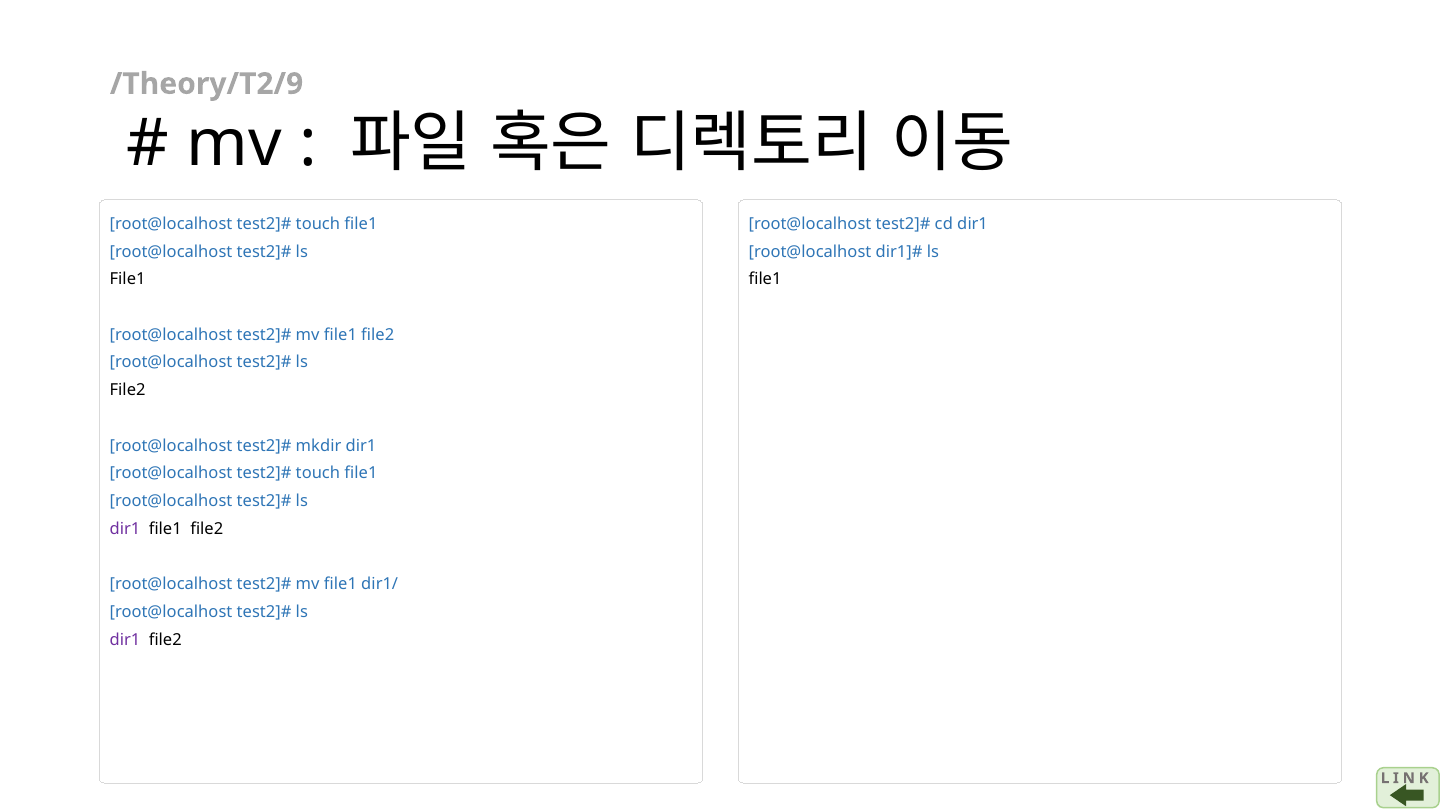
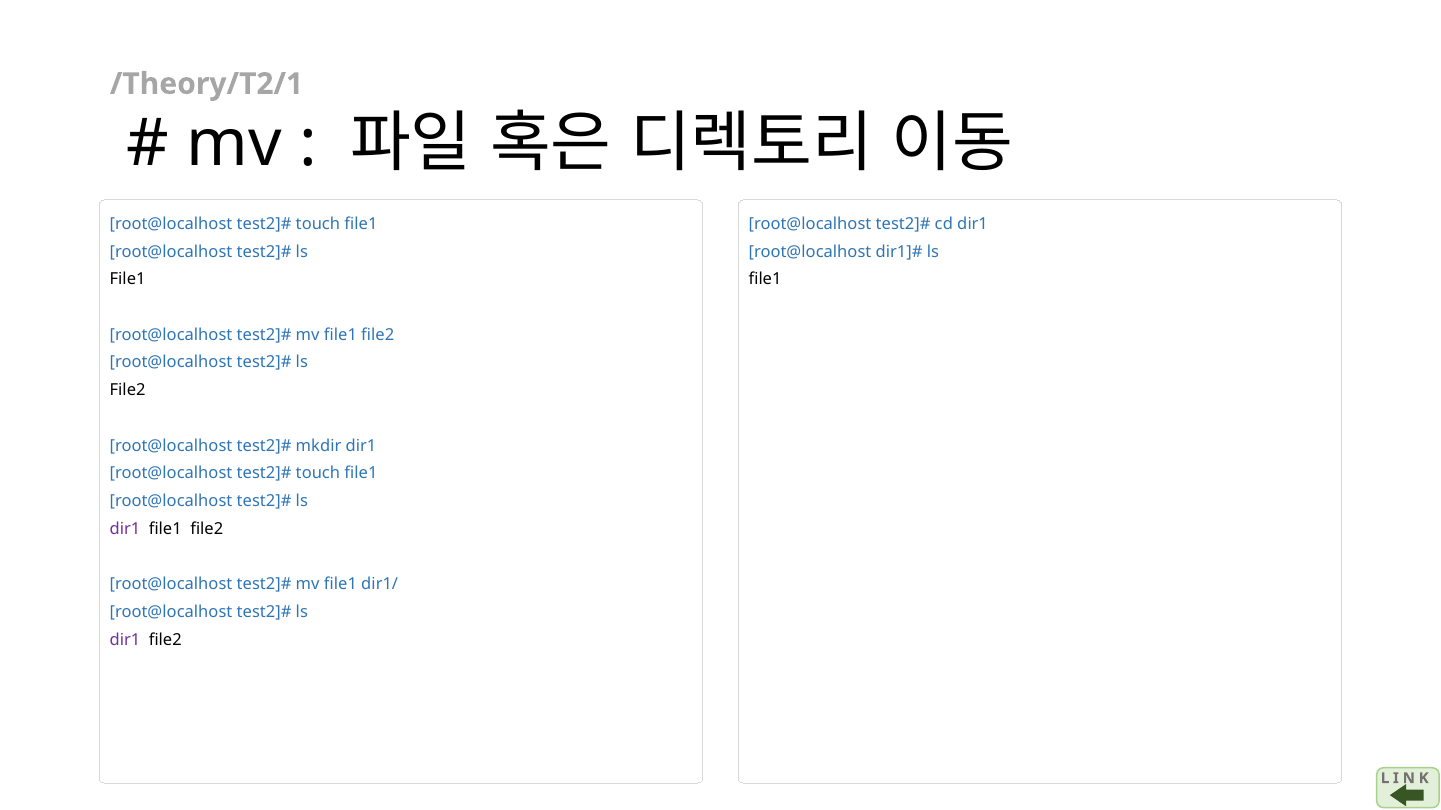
/Theory/T2/9: /Theory/T2/9 -> /Theory/T2/1
